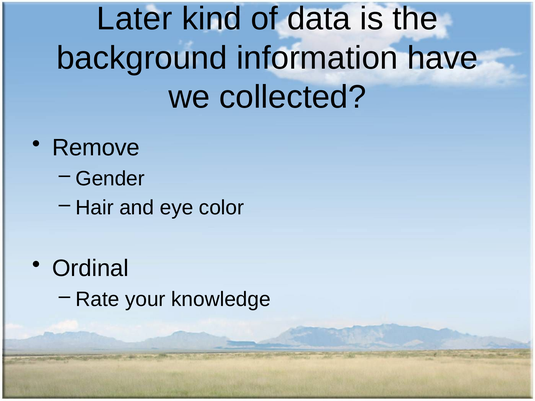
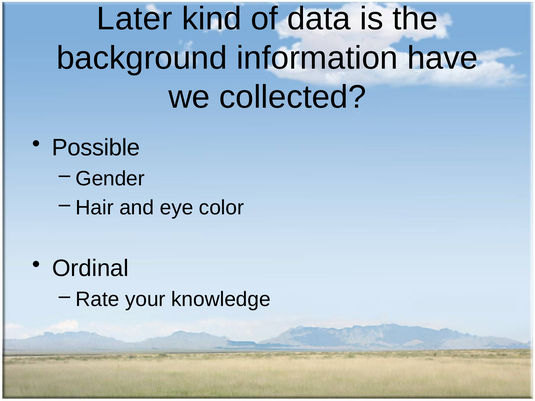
Remove: Remove -> Possible
